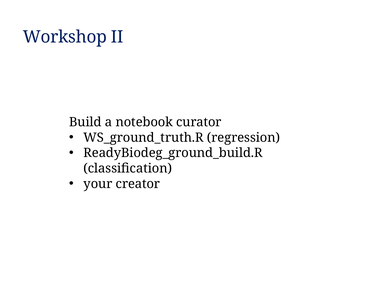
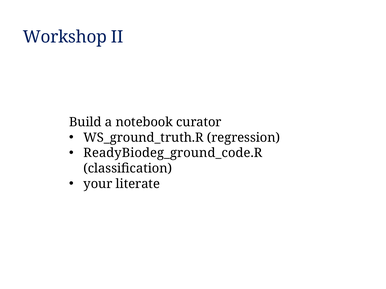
ReadyBiodeg_ground_build.R: ReadyBiodeg_ground_build.R -> ReadyBiodeg_ground_code.R
creator: creator -> literate
